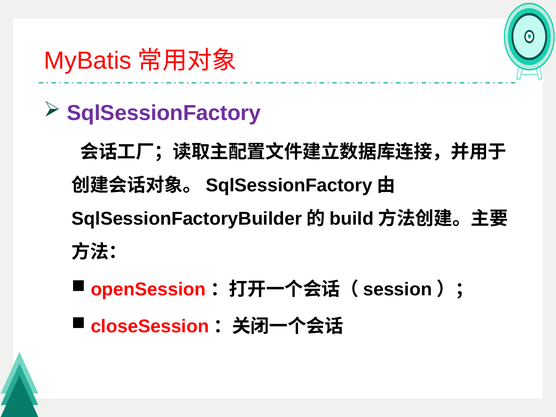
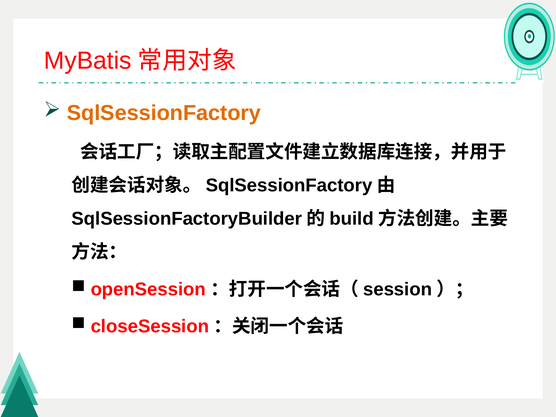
SqlSessionFactory colour: purple -> orange
